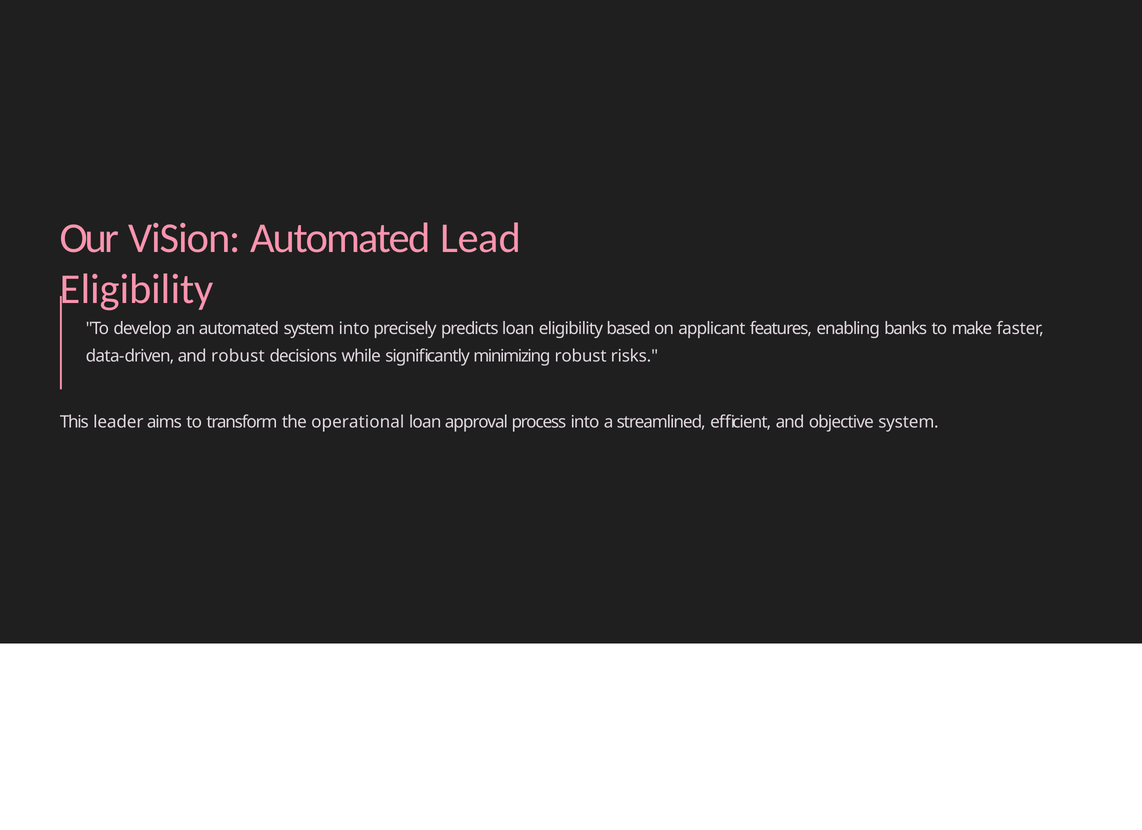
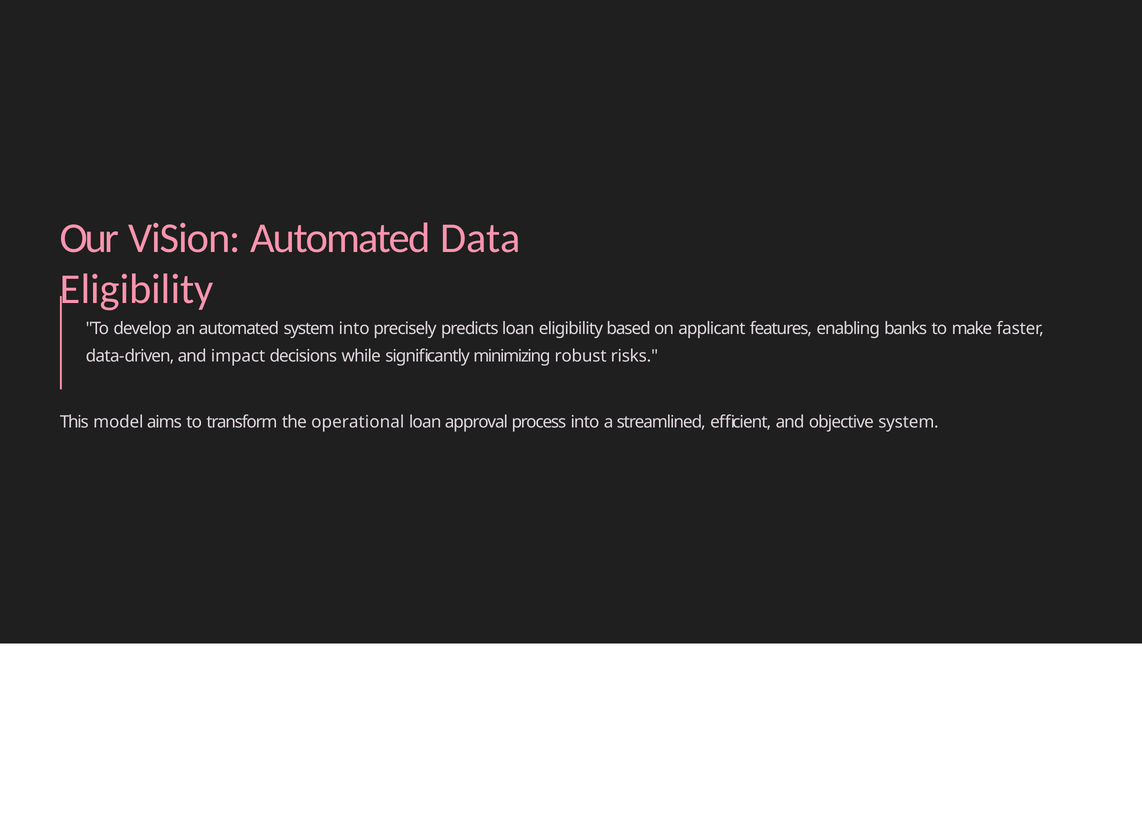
Lead: Lead -> Data
and robust: robust -> impact
leader: leader -> model
